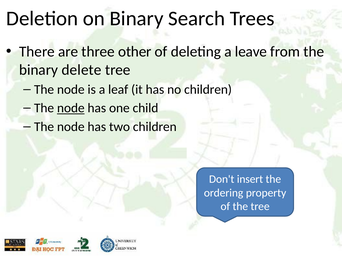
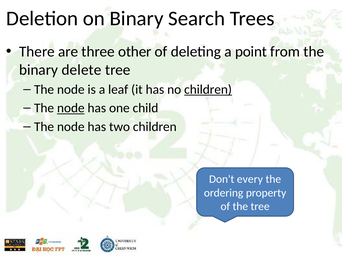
leave: leave -> point
children at (208, 90) underline: none -> present
insert: insert -> every
